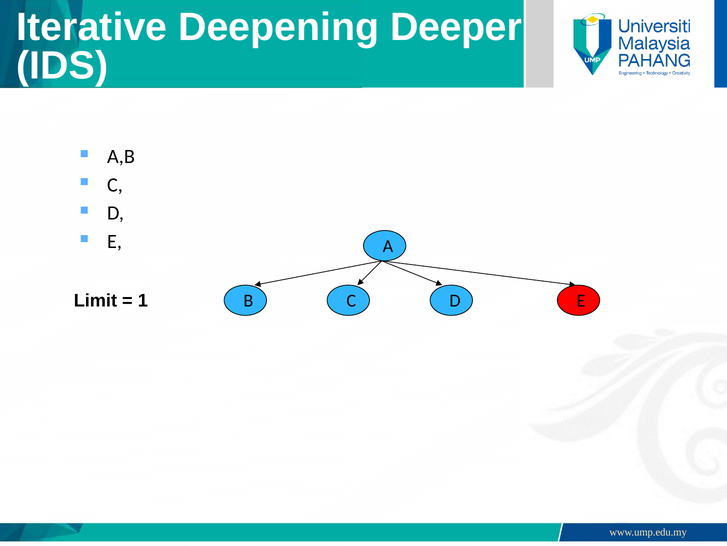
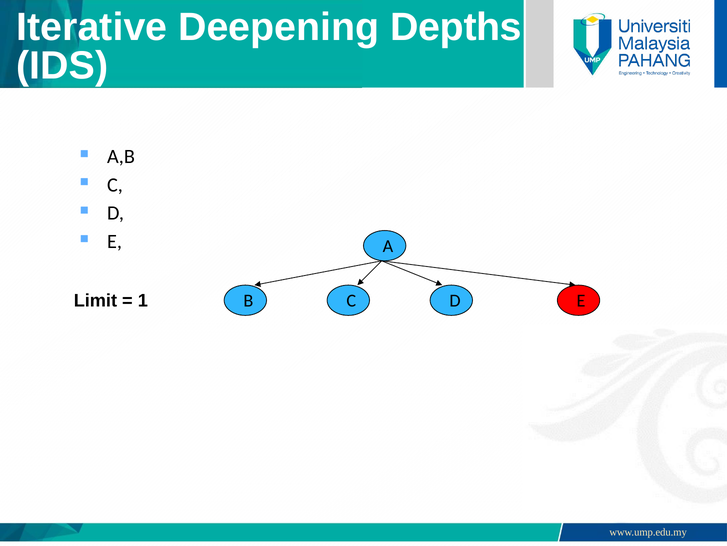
Deeper: Deeper -> Depths
